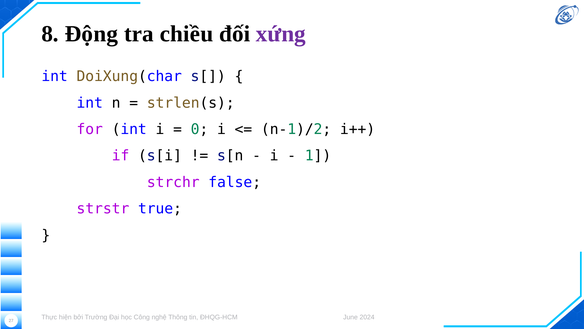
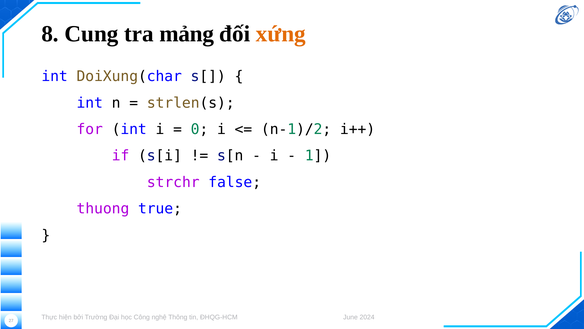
Động: Động -> Cung
chiều: chiều -> mảng
xứng colour: purple -> orange
strstr: strstr -> thuong
